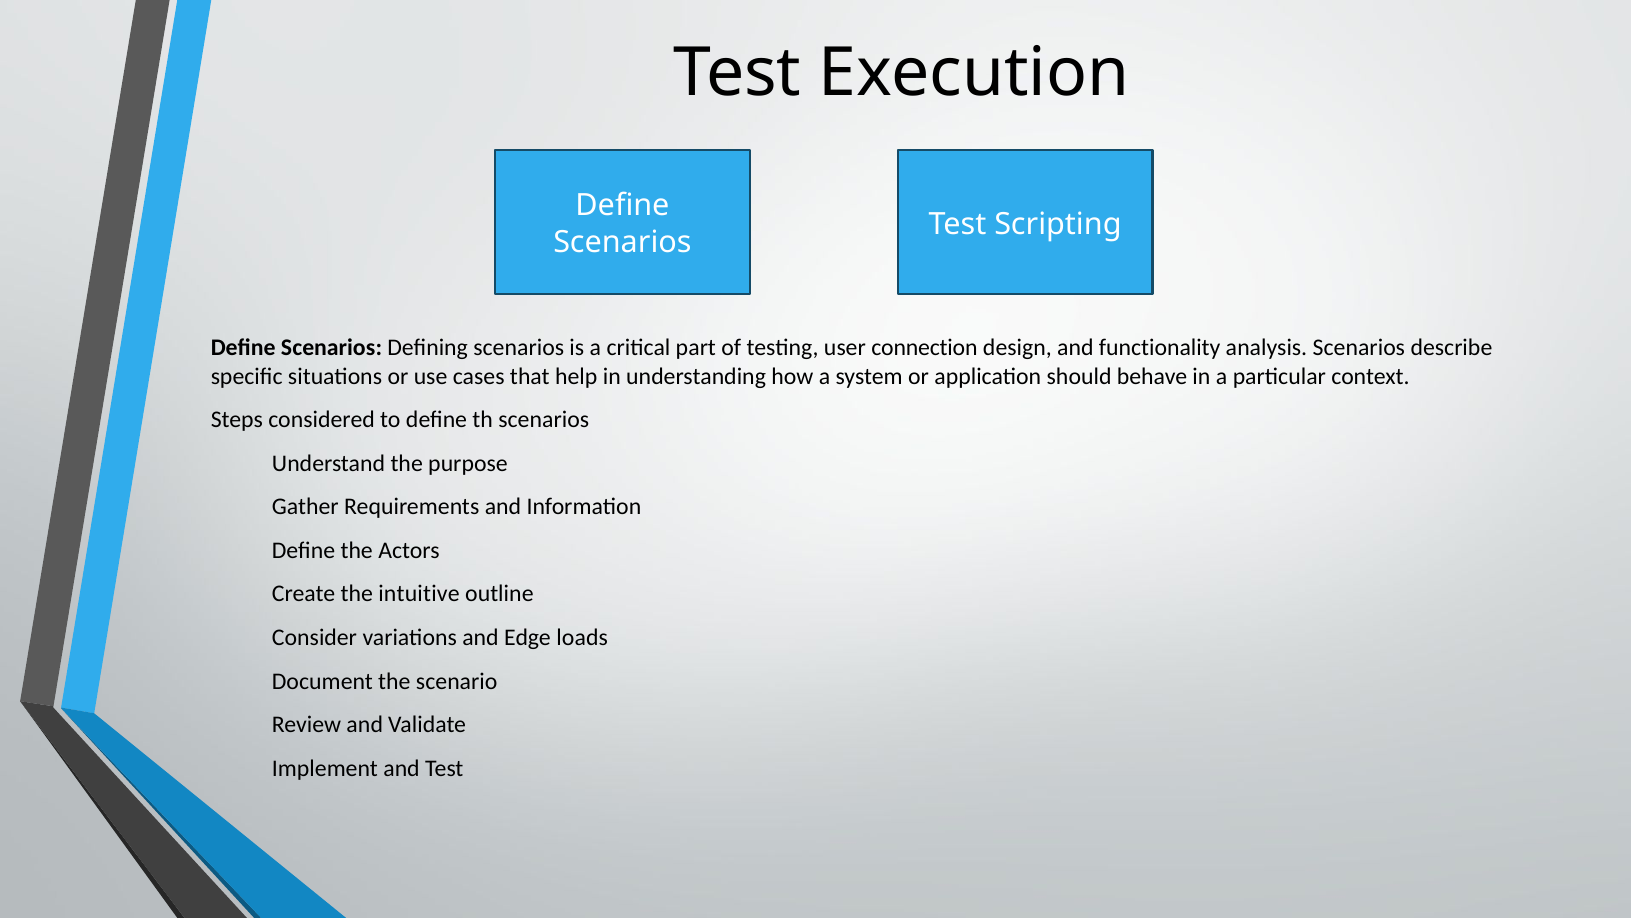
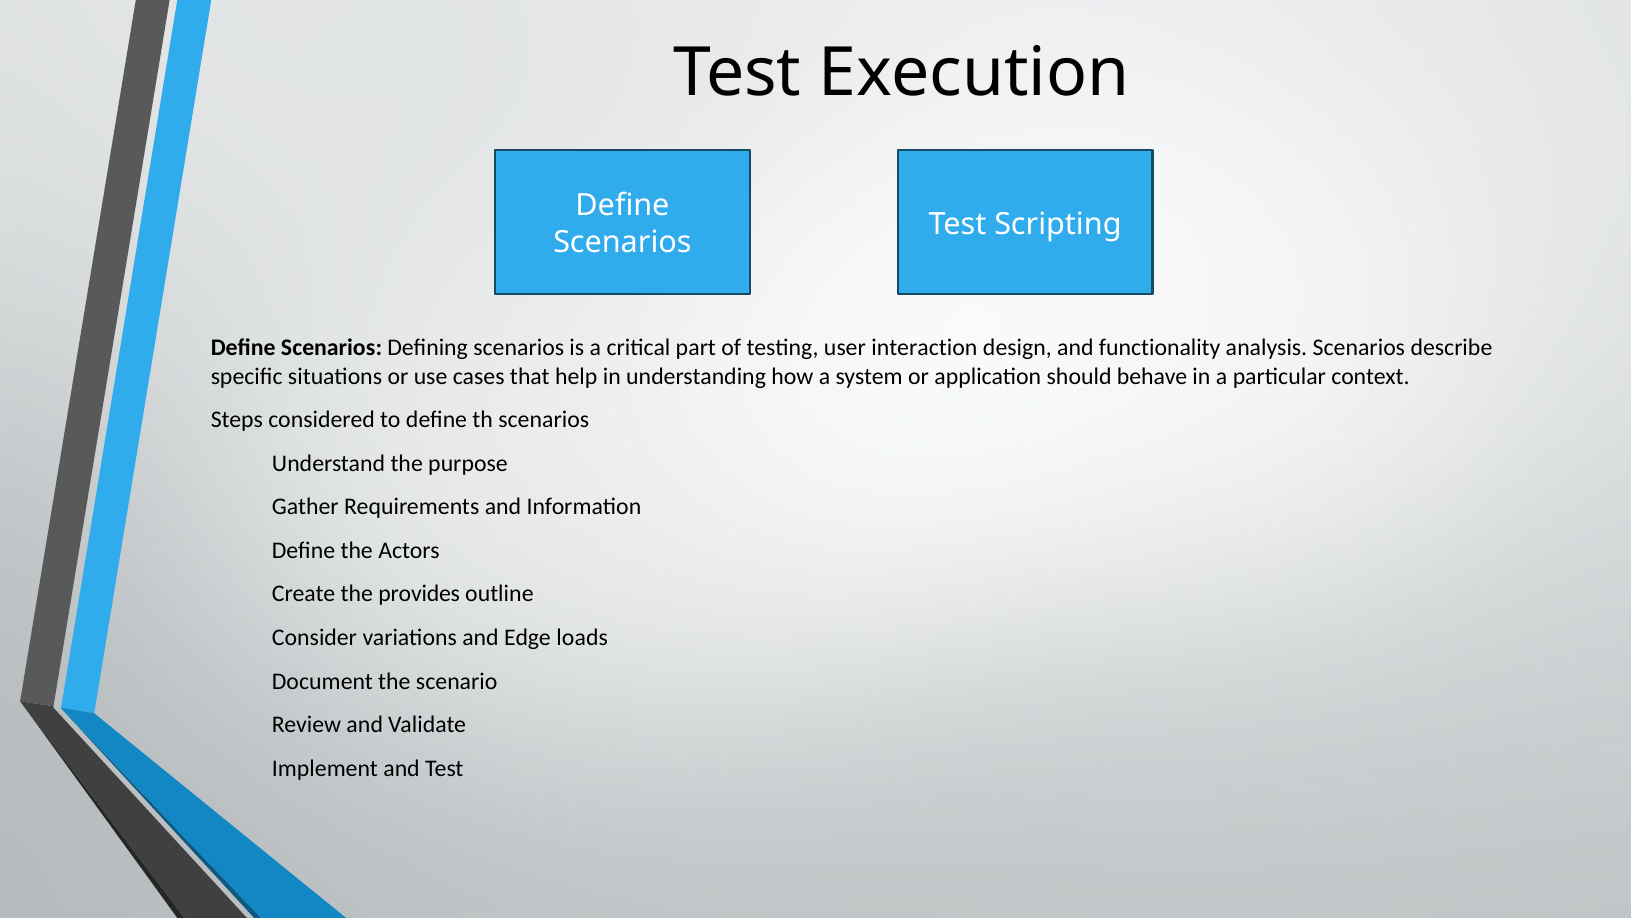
connection: connection -> interaction
intuitive: intuitive -> provides
